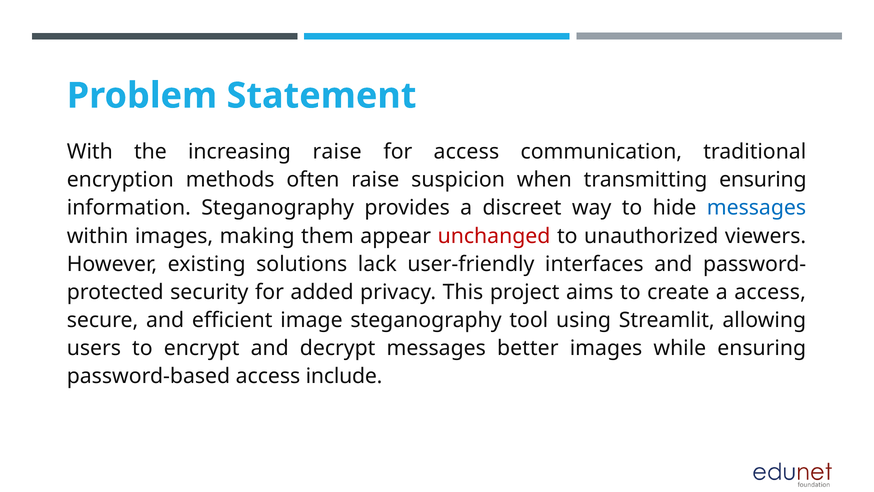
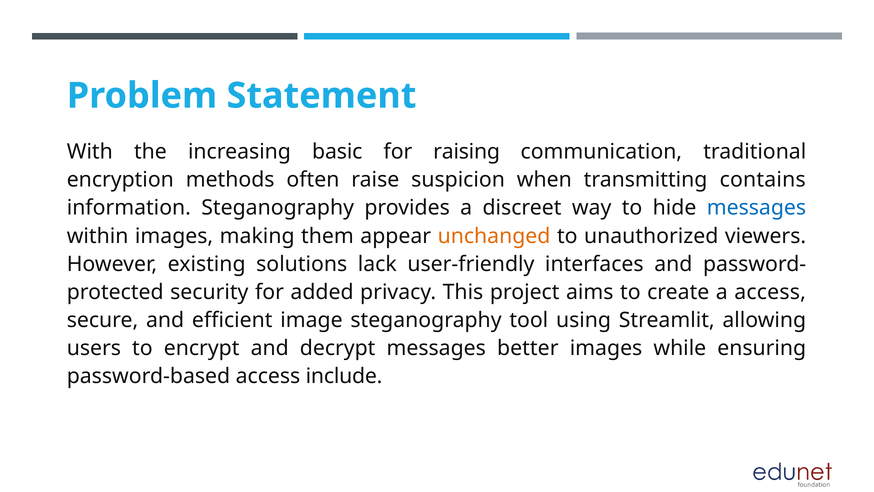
increasing raise: raise -> basic
for access: access -> raising
transmitting ensuring: ensuring -> contains
unchanged colour: red -> orange
